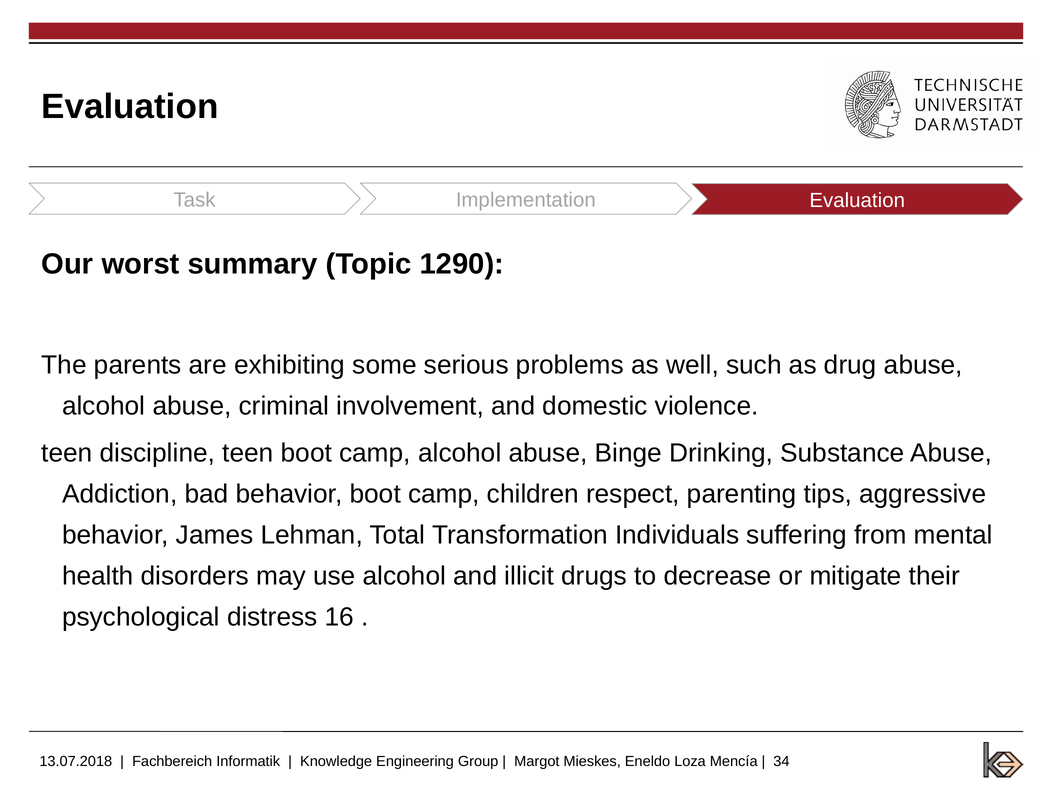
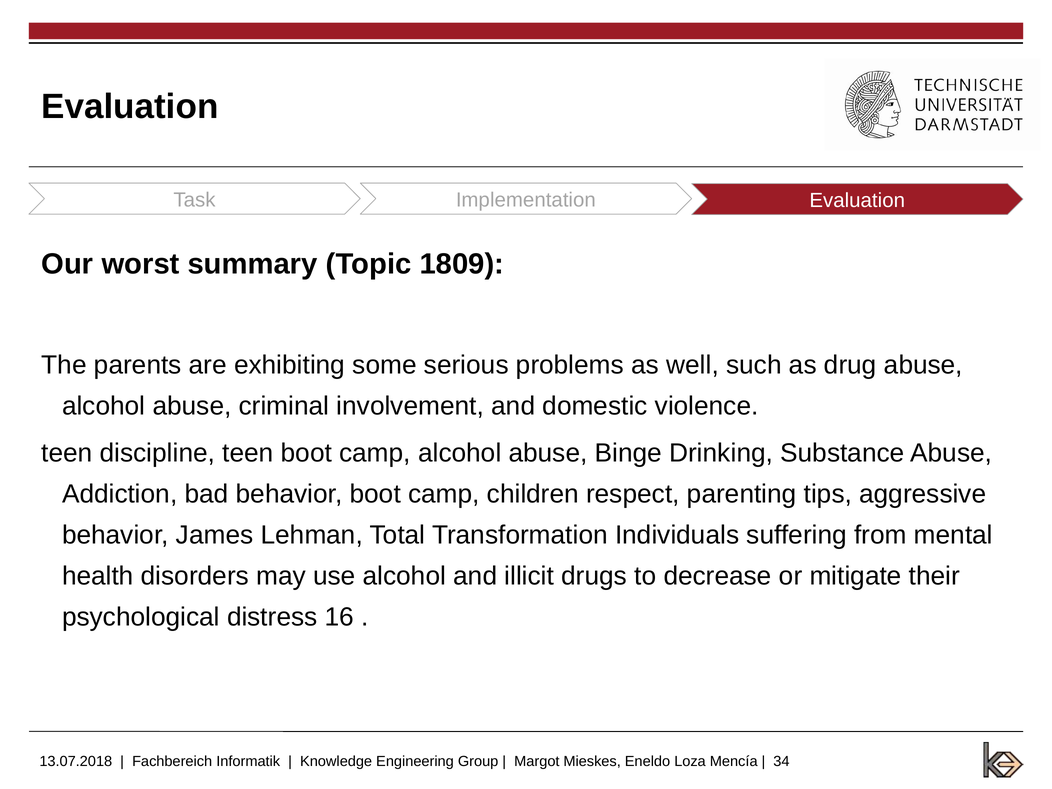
1290: 1290 -> 1809
